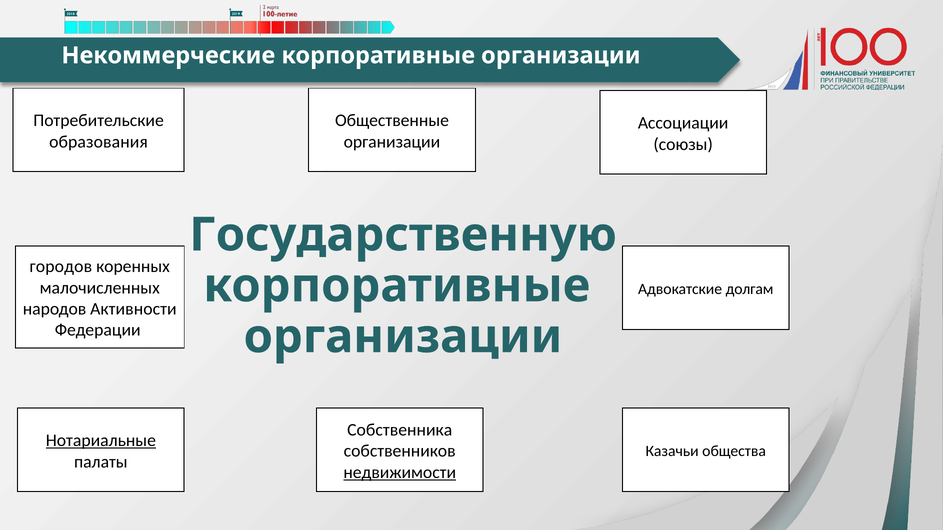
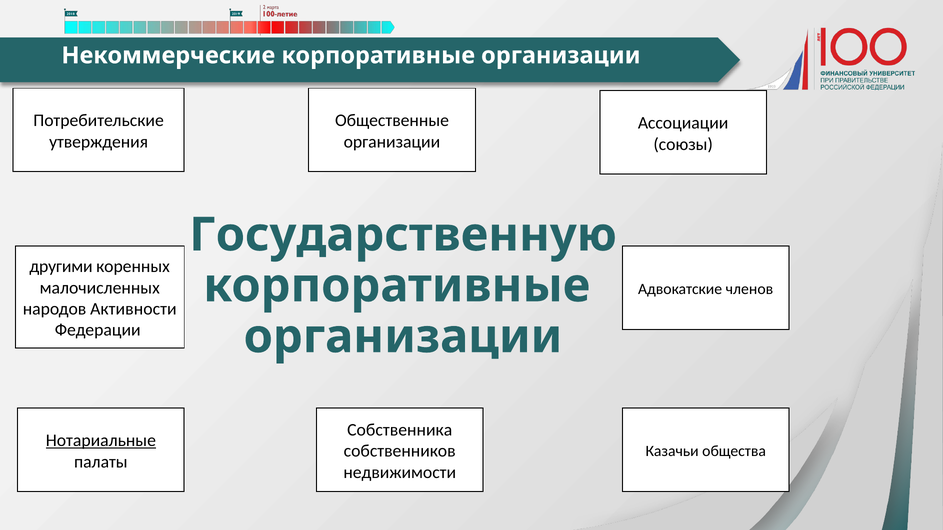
образования: образования -> утверждения
городов: городов -> другими
долгам: долгам -> членов
недвижимости underline: present -> none
